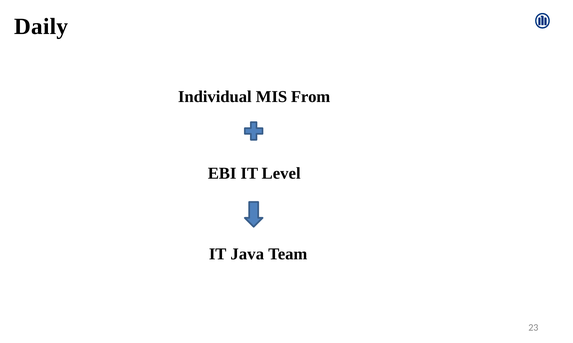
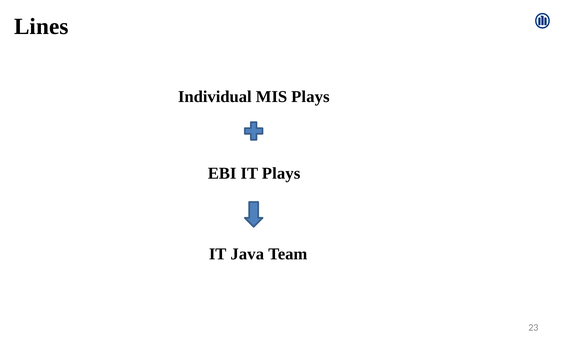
Daily: Daily -> Lines
MIS From: From -> Plays
IT Level: Level -> Plays
